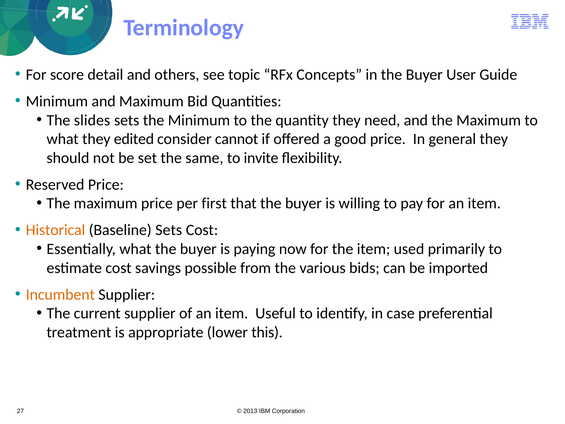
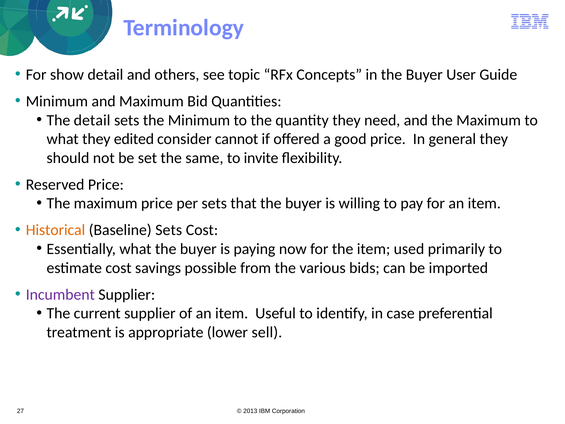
score: score -> show
The slides: slides -> detail
per first: first -> sets
Incumbent colour: orange -> purple
this: this -> sell
